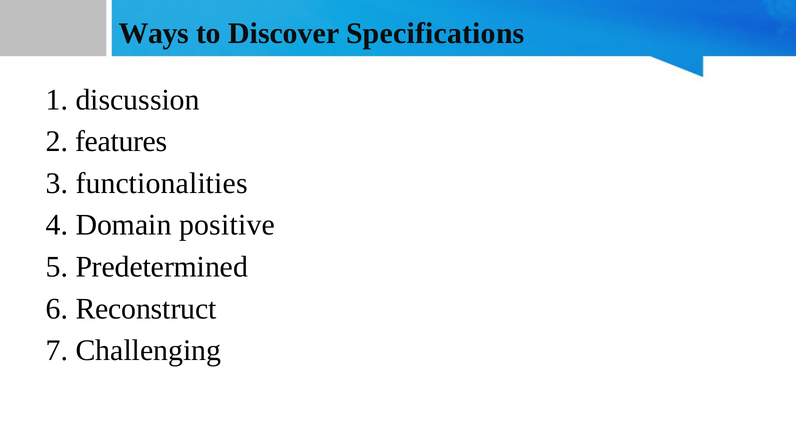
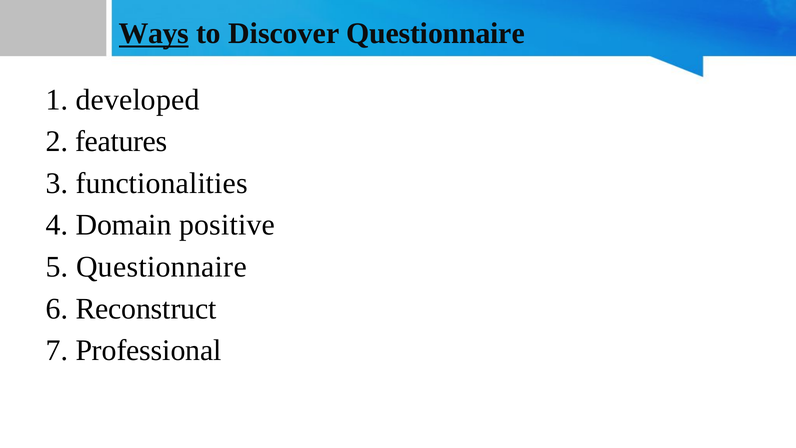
Ways underline: none -> present
Discover Specifications: Specifications -> Questionnaire
discussion: discussion -> developed
5 Predetermined: Predetermined -> Questionnaire
Challenging: Challenging -> Professional
